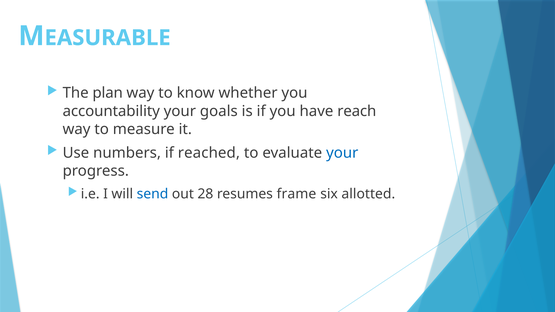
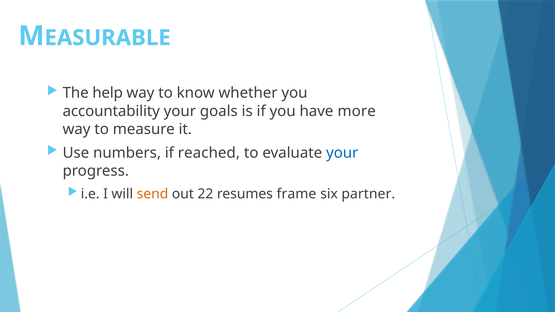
plan: plan -> help
reach: reach -> more
send colour: blue -> orange
28: 28 -> 22
allotted: allotted -> partner
